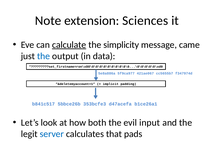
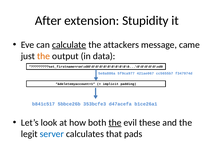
Note: Note -> After
Sciences: Sciences -> Stupidity
simplicity: simplicity -> attackers
the at (44, 56) colour: blue -> orange
the at (115, 123) underline: none -> present
input: input -> these
